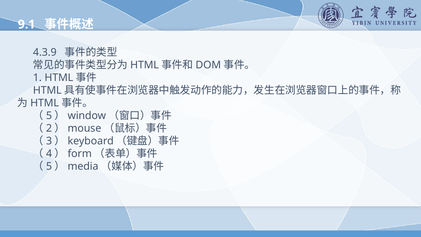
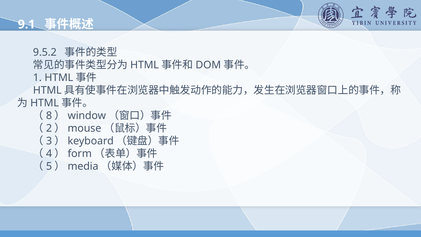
4.3.9: 4.3.9 -> 9.5.2
5 at (49, 116): 5 -> 8
